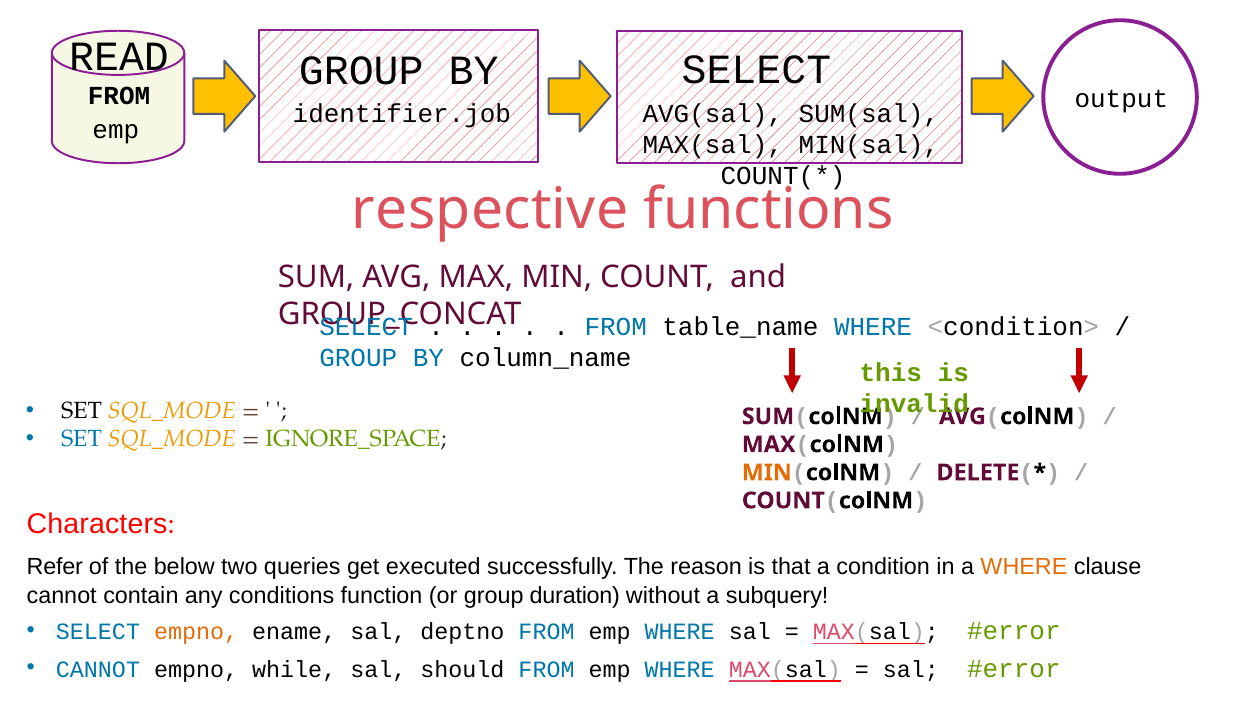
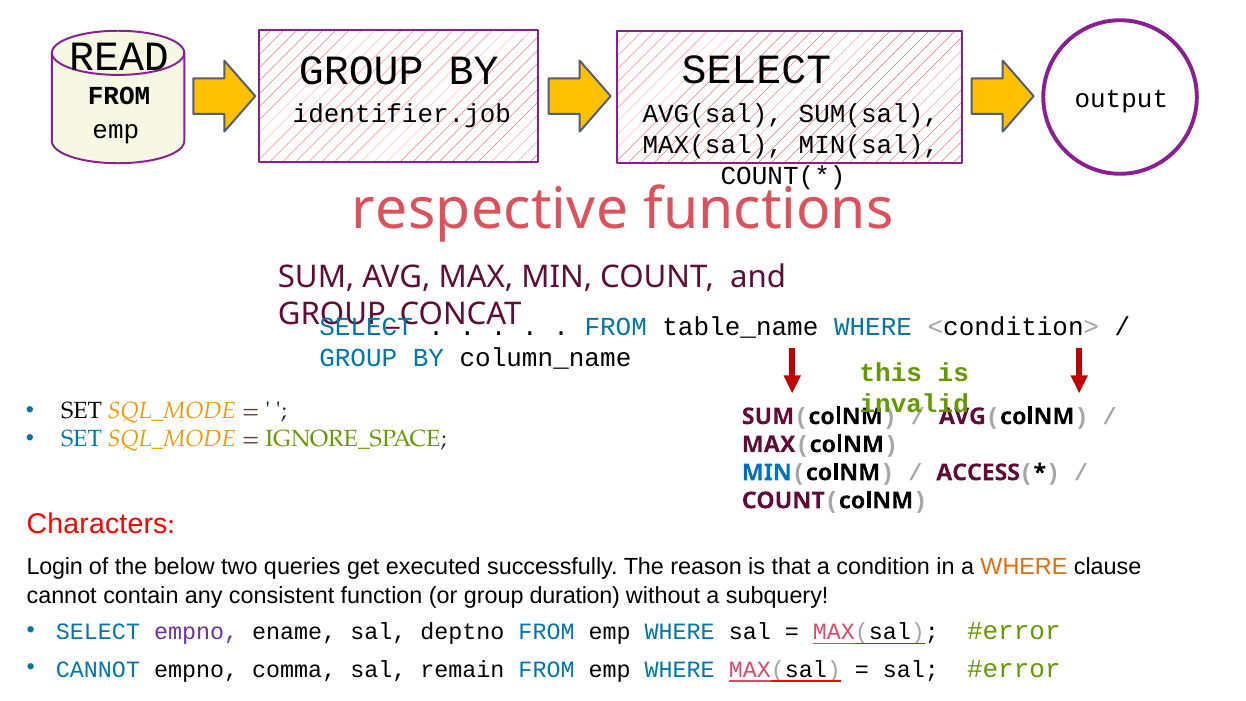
MIN at (767, 472) colour: orange -> blue
DELETE: DELETE -> ACCESS
Refer: Refer -> Login
conditions: conditions -> consistent
empno at (196, 632) colour: orange -> purple
while: while -> comma
should: should -> remain
